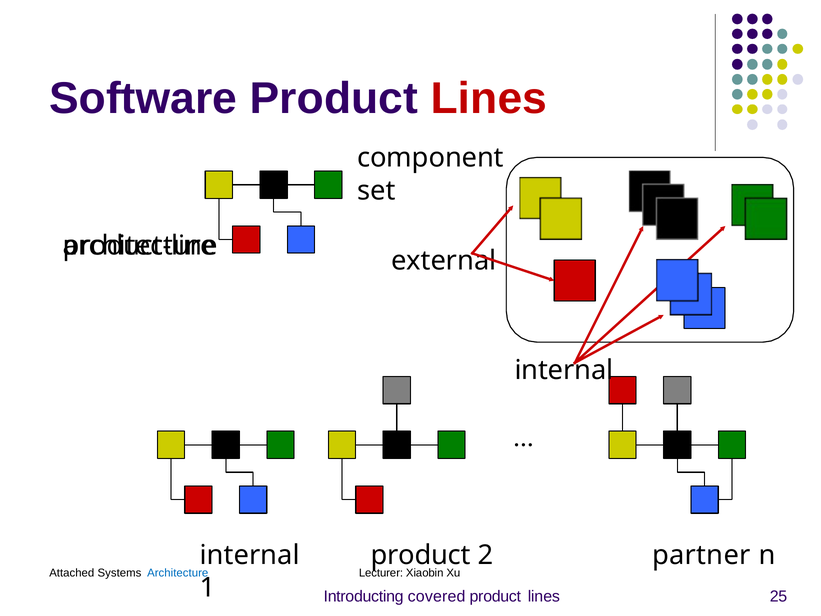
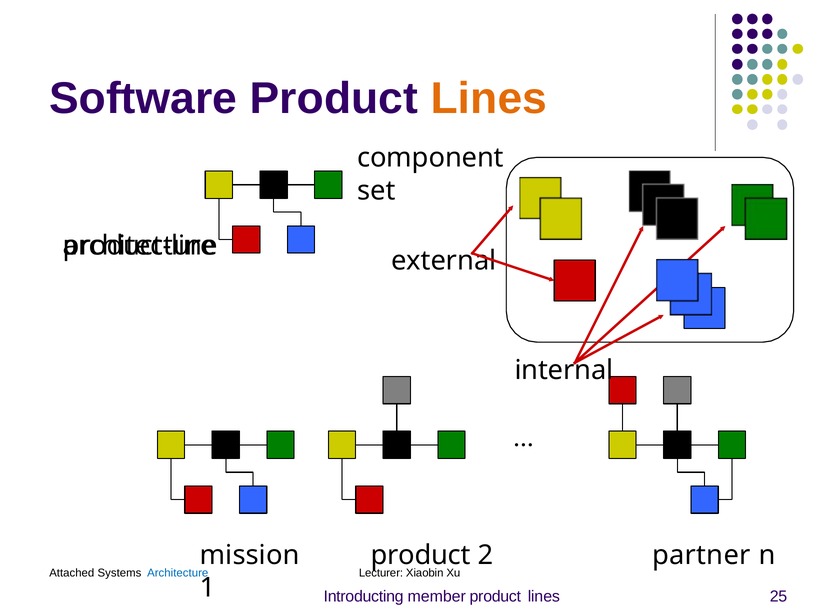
Lines at (489, 98) colour: red -> orange
internal at (250, 555): internal -> mission
covered: covered -> member
